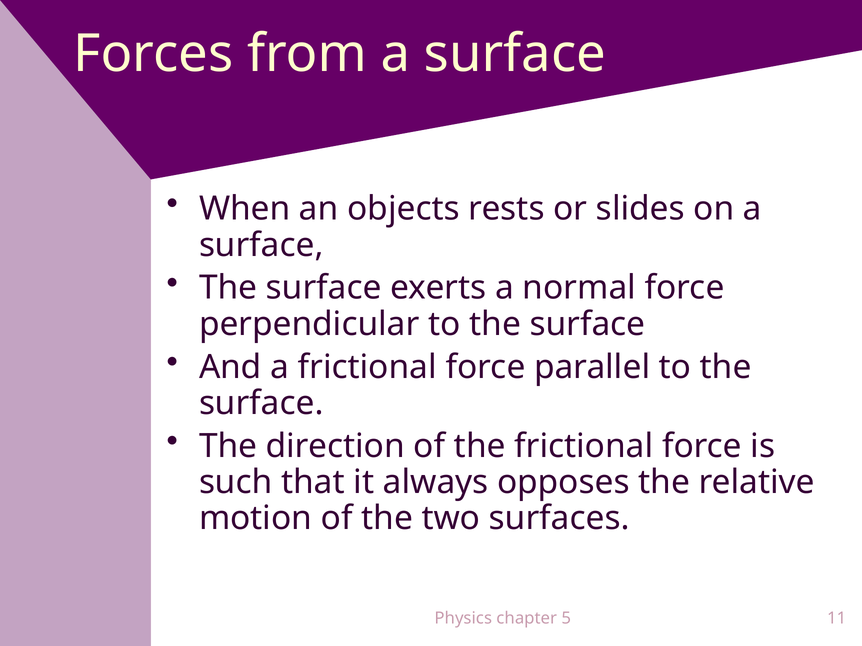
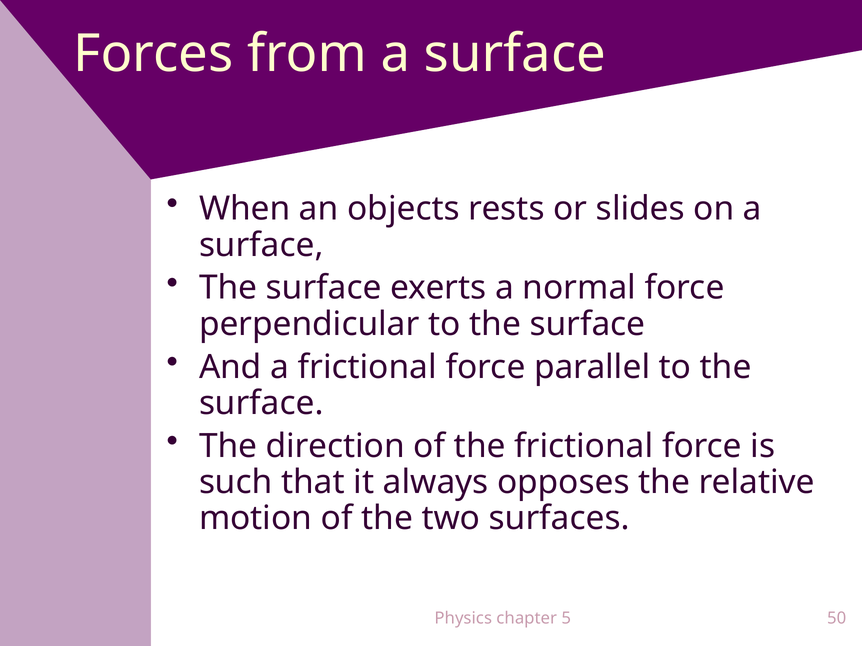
11: 11 -> 50
